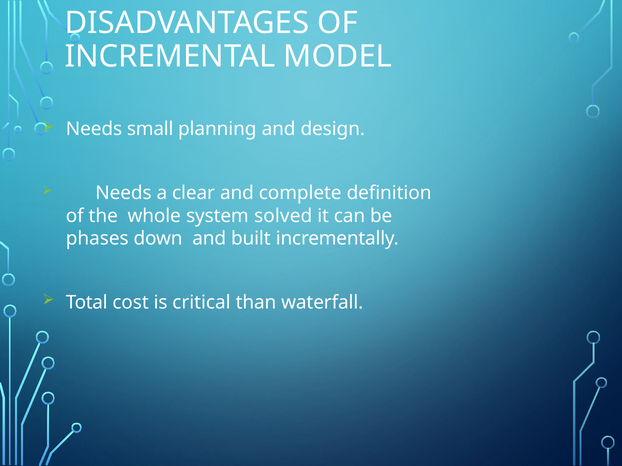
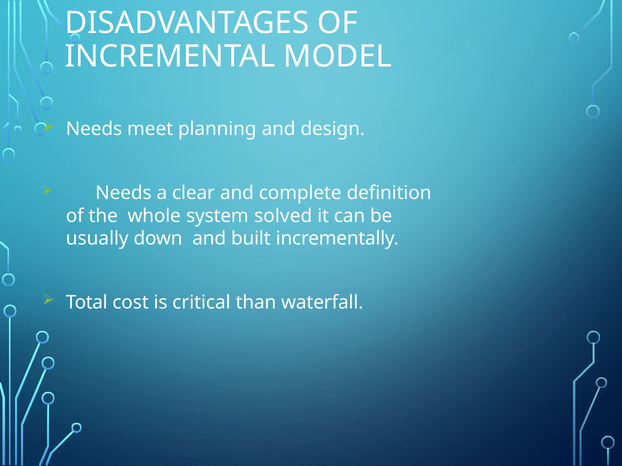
small: small -> meet
phases: phases -> usually
